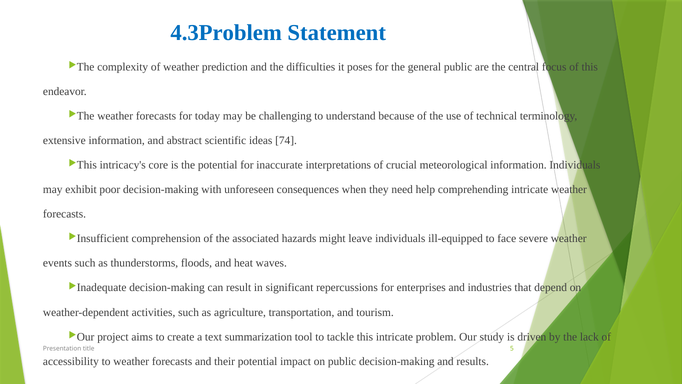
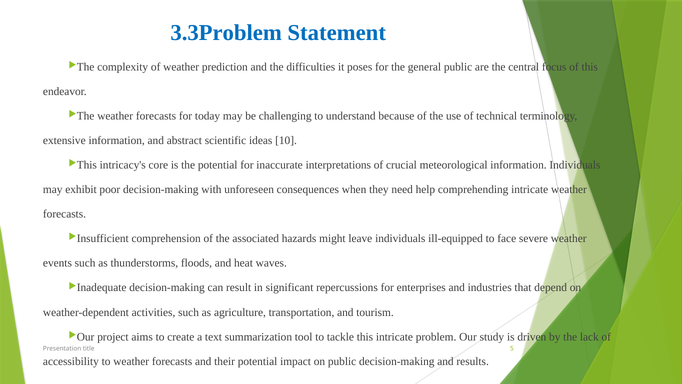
4.3Problem: 4.3Problem -> 3.3Problem
74: 74 -> 10
